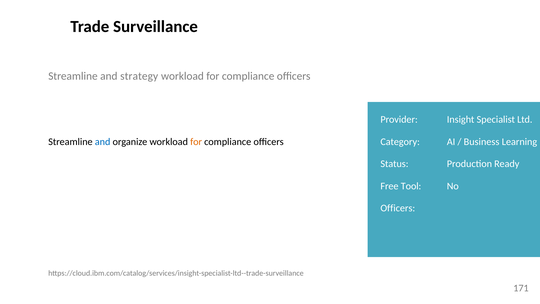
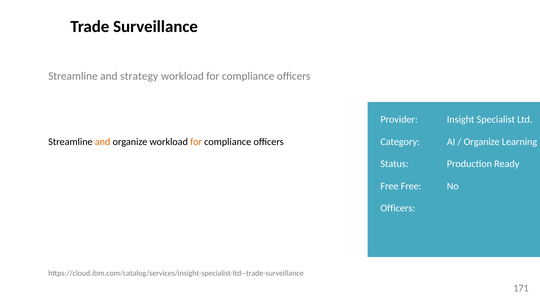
and at (103, 142) colour: blue -> orange
Business at (482, 142): Business -> Organize
Free Tool: Tool -> Free
